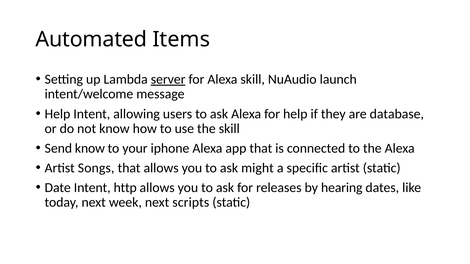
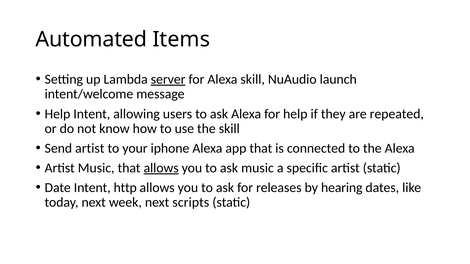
database: database -> repeated
Send know: know -> artist
Artist Songs: Songs -> Music
allows at (161, 168) underline: none -> present
ask might: might -> music
